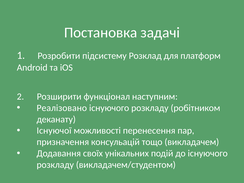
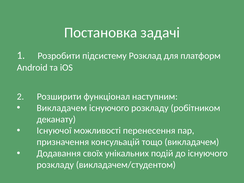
Реалізовано at (62, 108): Реалізовано -> Викладачем
